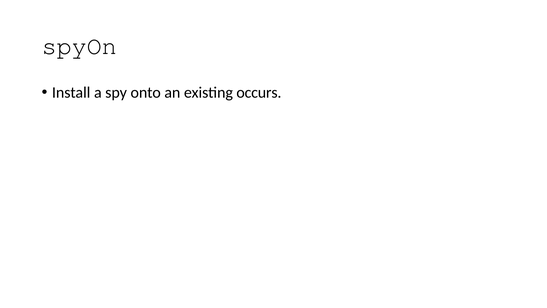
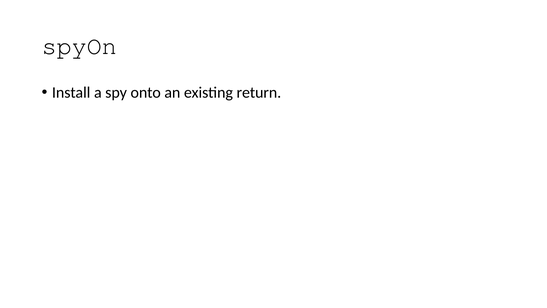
occurs: occurs -> return
